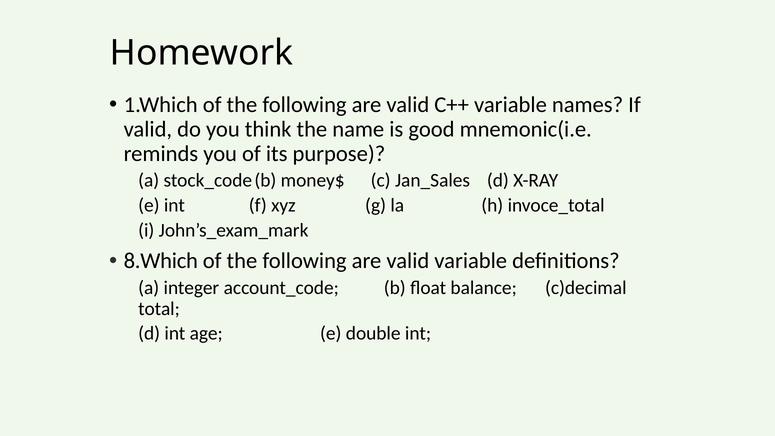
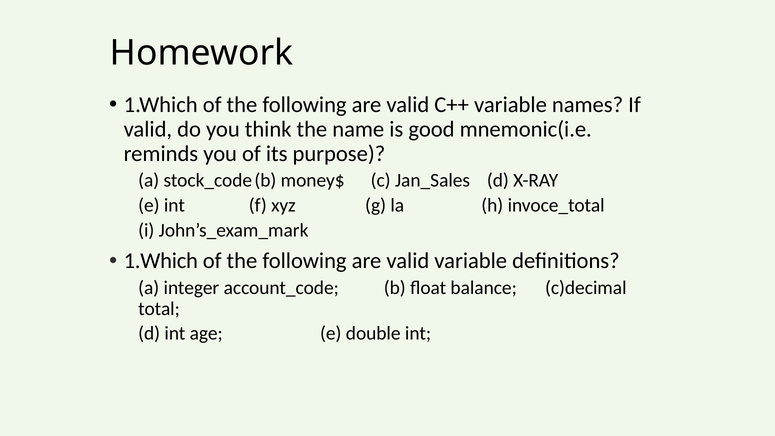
8.Which at (161, 261): 8.Which -> 1.Which
